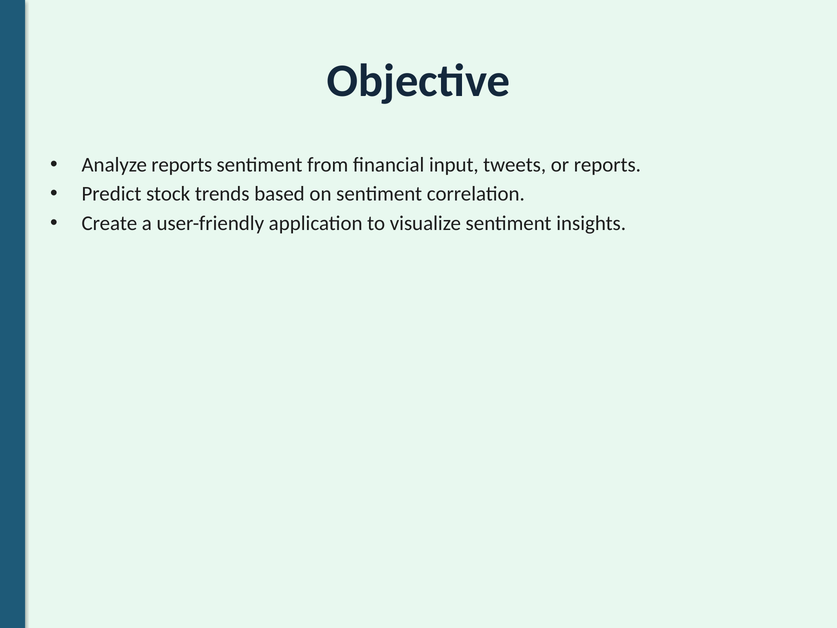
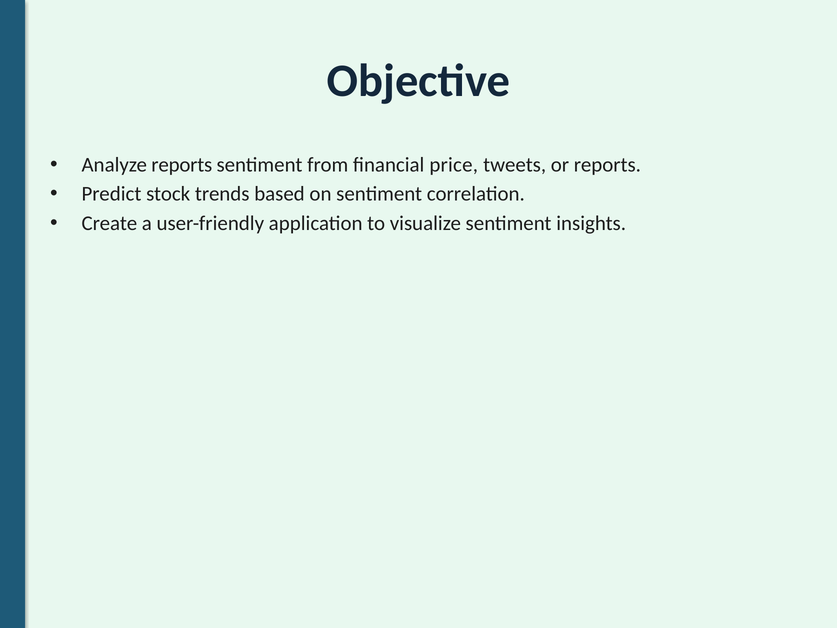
input: input -> price
